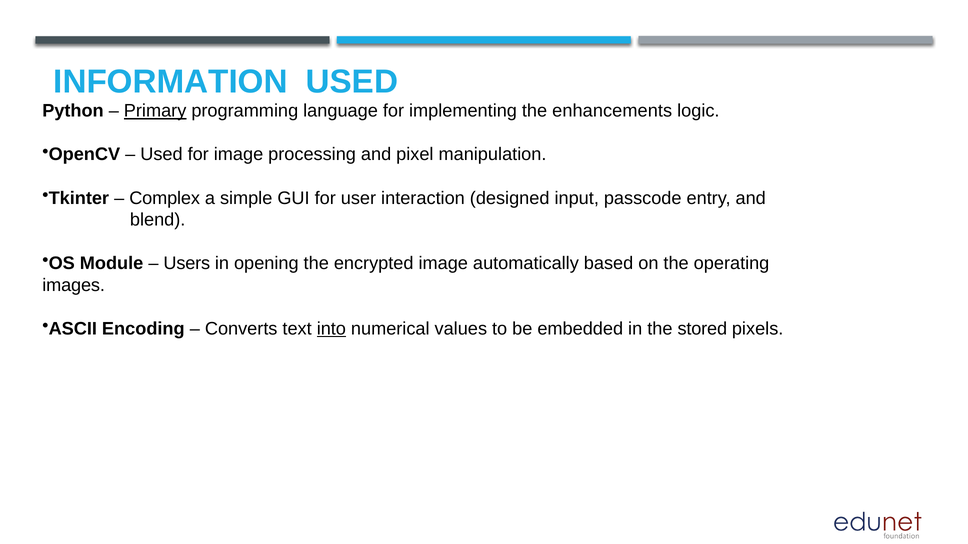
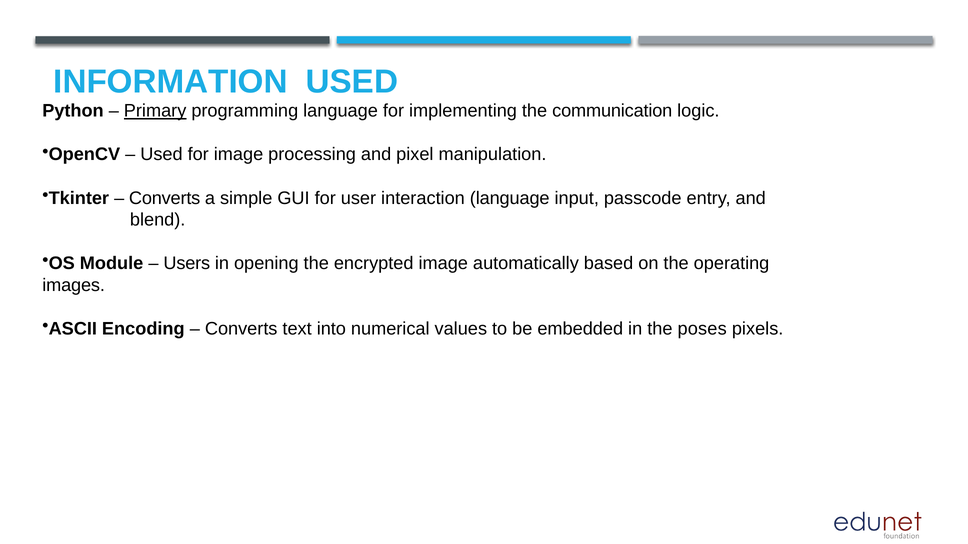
enhancements: enhancements -> communication
Complex at (165, 198): Complex -> Converts
interaction designed: designed -> language
into underline: present -> none
stored: stored -> poses
